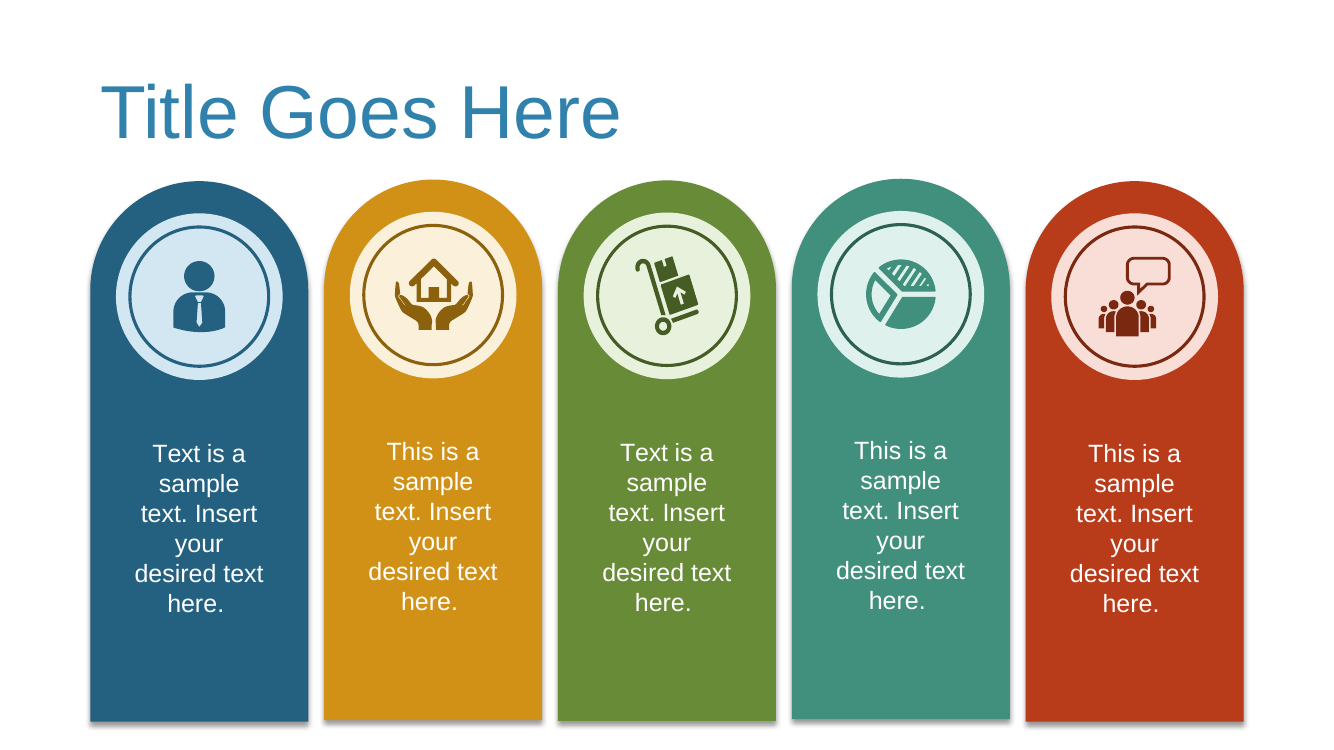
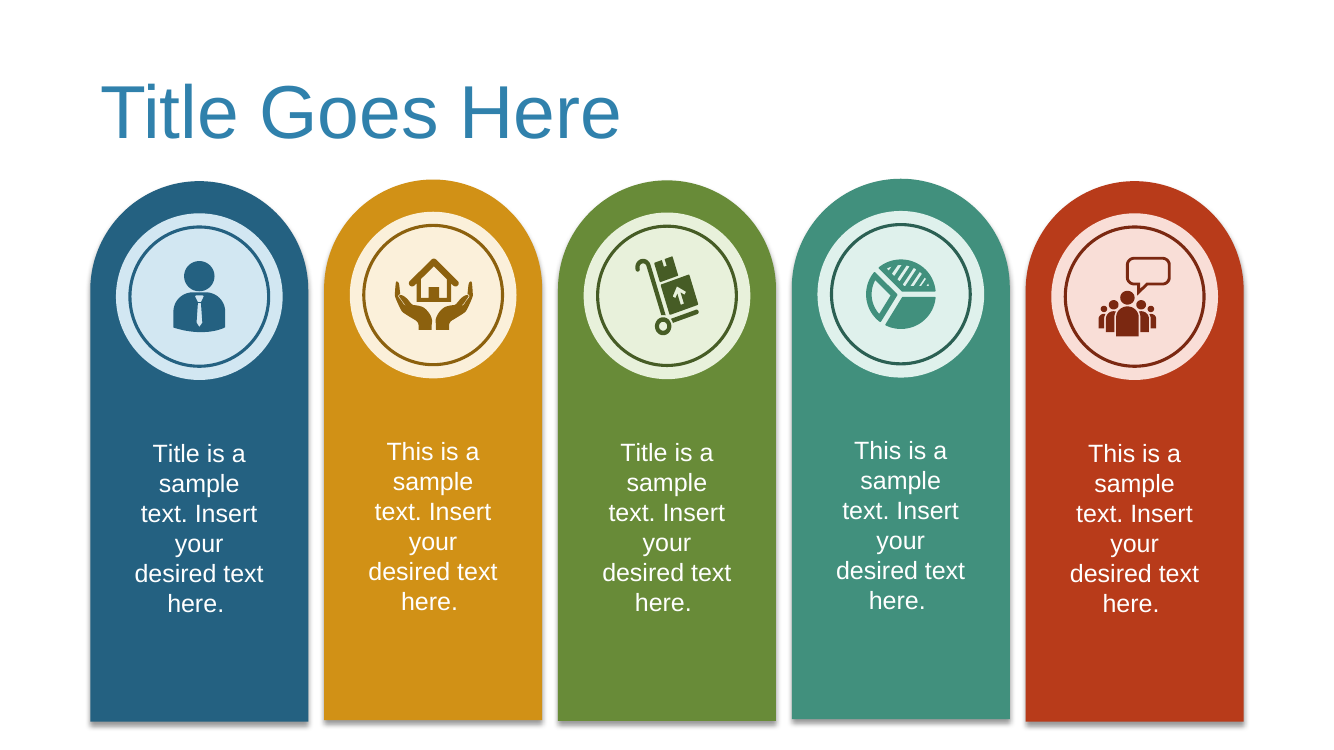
Text at (644, 454): Text -> Title
Text at (176, 454): Text -> Title
